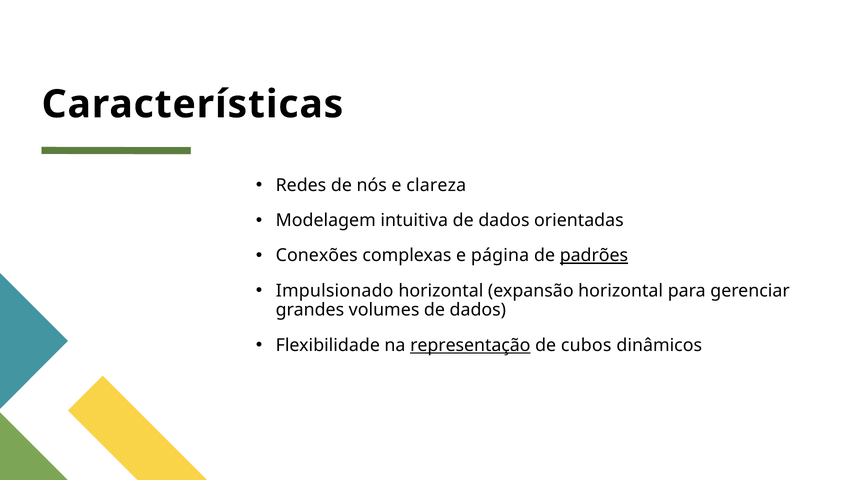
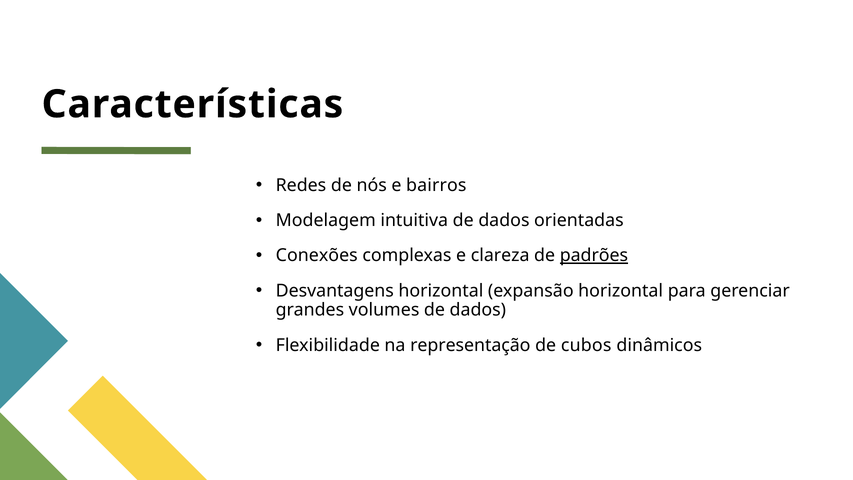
clareza: clareza -> bairros
página: página -> clareza
Impulsionado: Impulsionado -> Desvantagens
representação underline: present -> none
